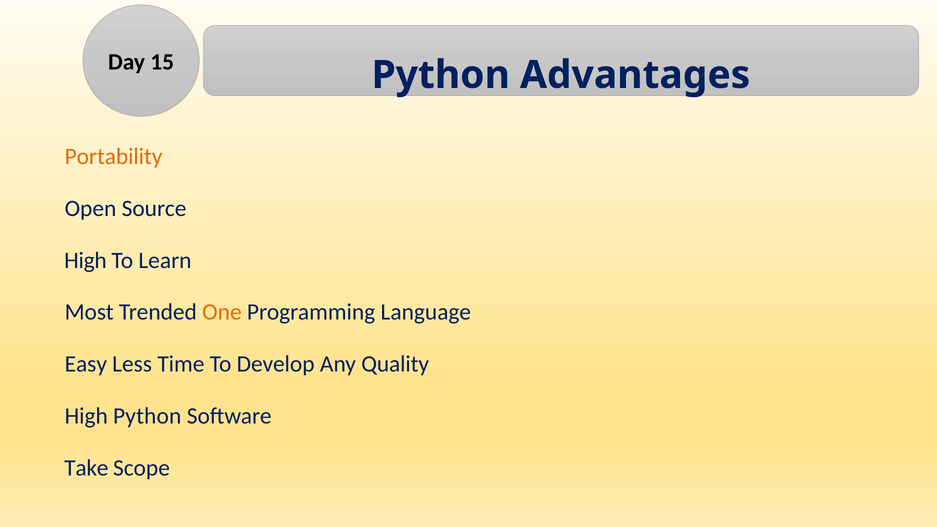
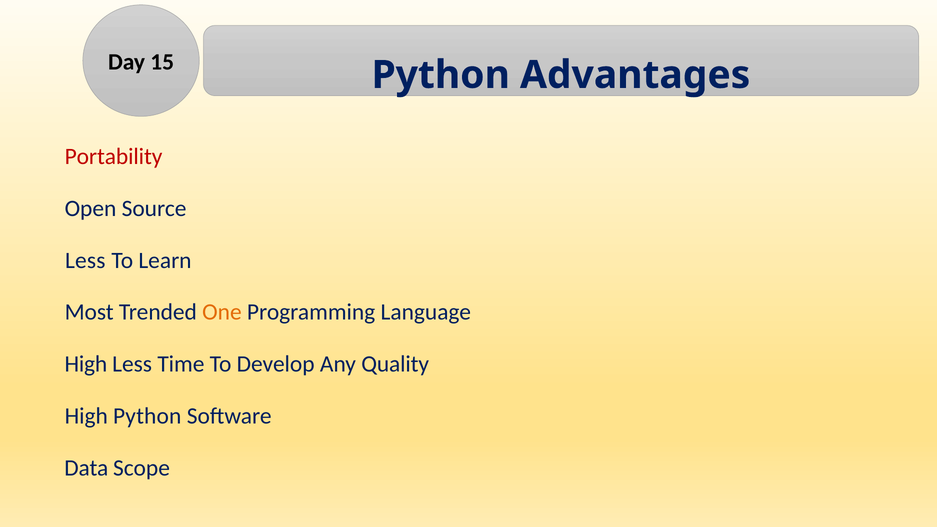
Portability colour: orange -> red
High at (86, 260): High -> Less
Easy at (86, 364): Easy -> High
Take: Take -> Data
